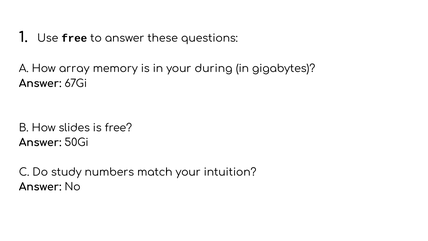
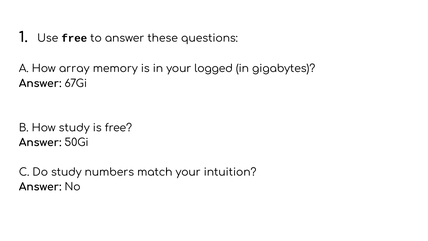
during: during -> logged
How slides: slides -> study
